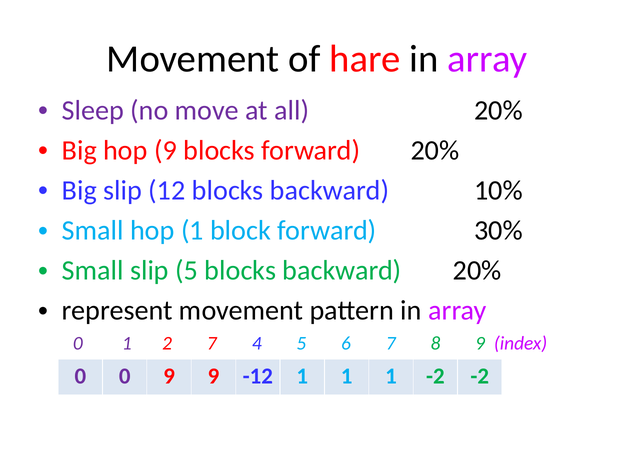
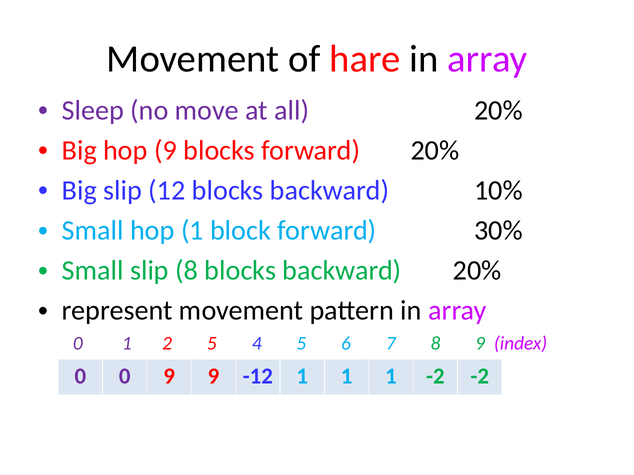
slip 5: 5 -> 8
2 7: 7 -> 5
